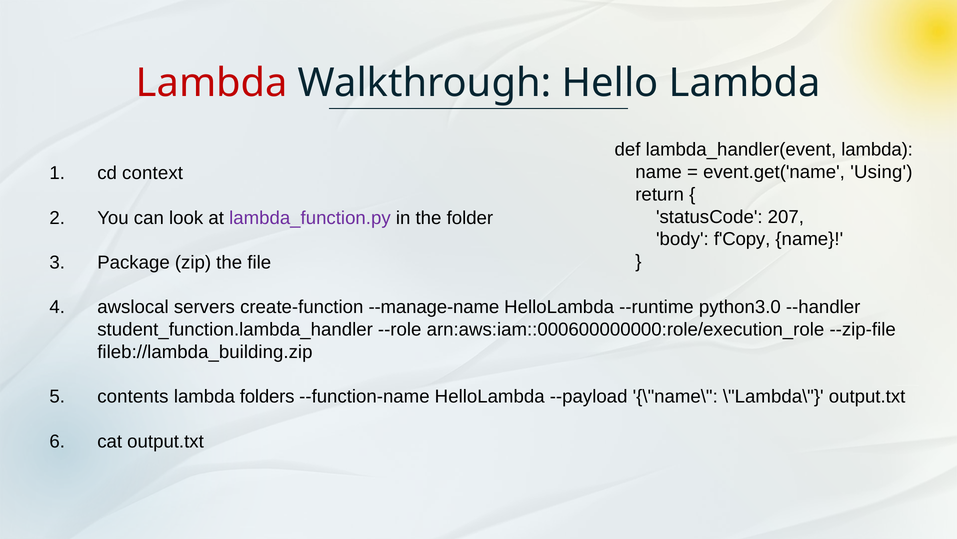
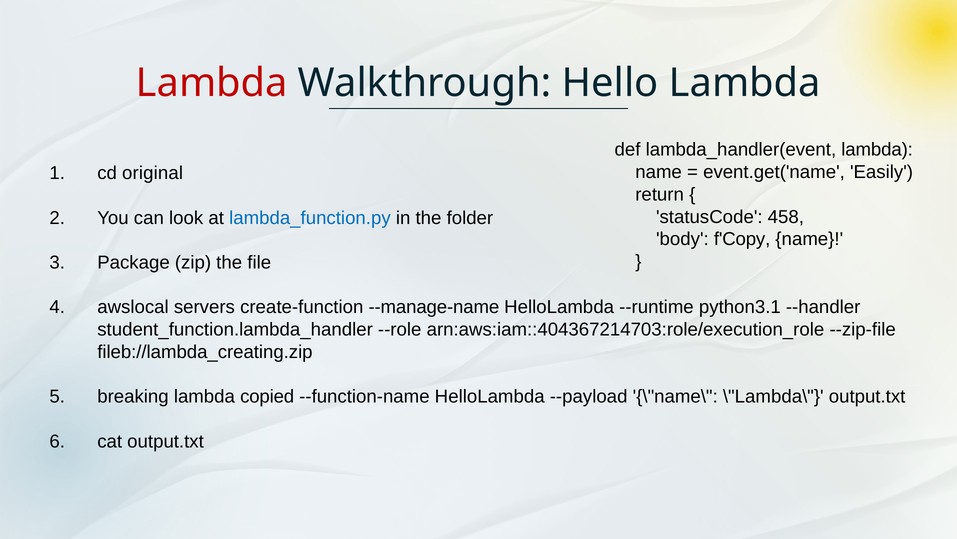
Using: Using -> Easily
context: context -> original
207: 207 -> 458
lambda_function.py colour: purple -> blue
python3.0: python3.0 -> python3.1
arn:aws:iam::000600000000:role/execution_role: arn:aws:iam::000600000000:role/execution_role -> arn:aws:iam::404367214703:role/execution_role
fileb://lambda_building.zip: fileb://lambda_building.zip -> fileb://lambda_creating.zip
contents: contents -> breaking
folders: folders -> copied
